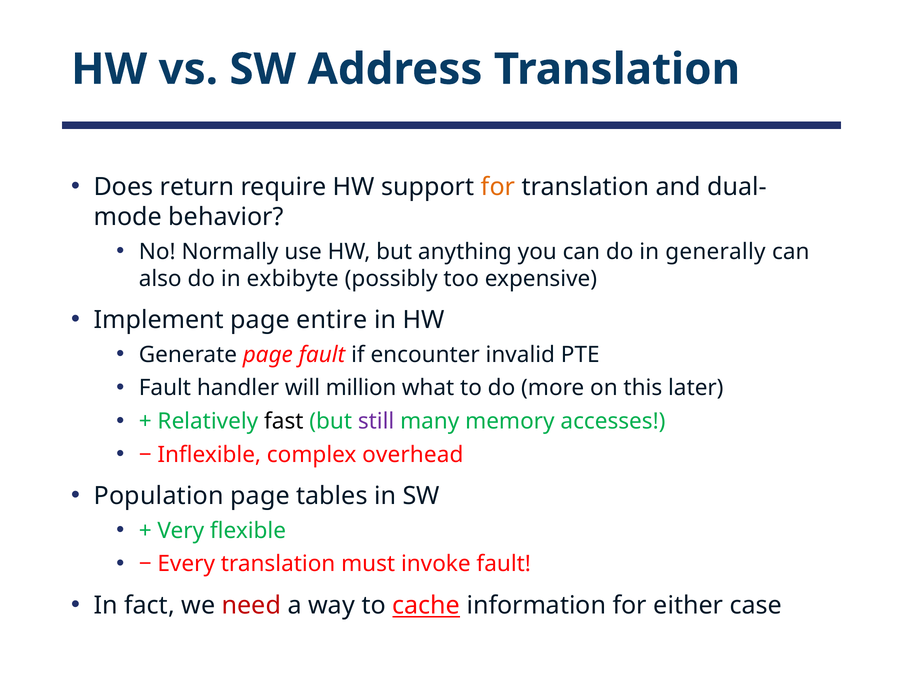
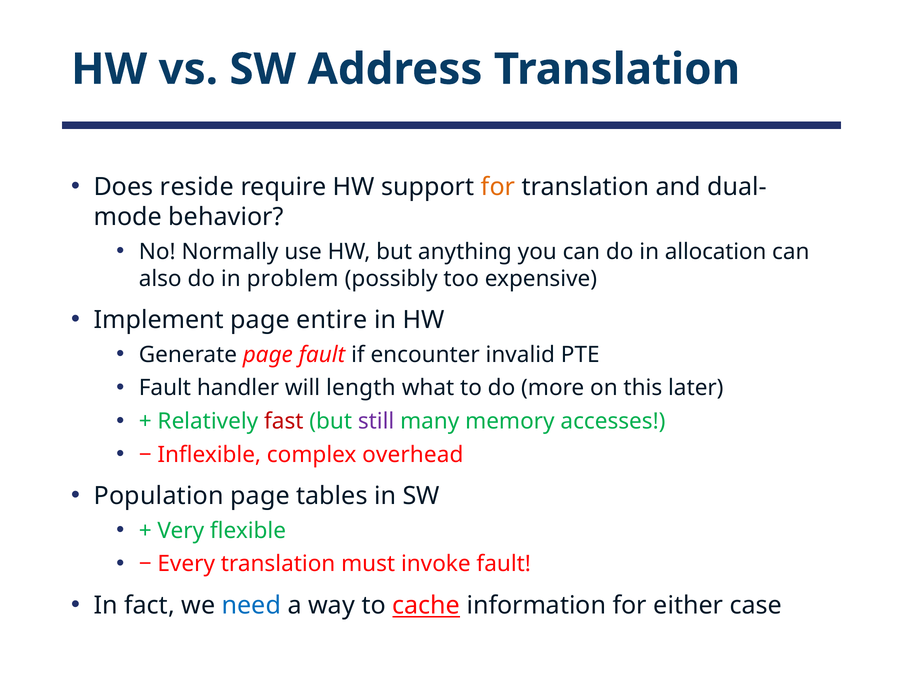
return: return -> reside
generally: generally -> allocation
exbibyte: exbibyte -> problem
million: million -> length
fast colour: black -> red
need colour: red -> blue
